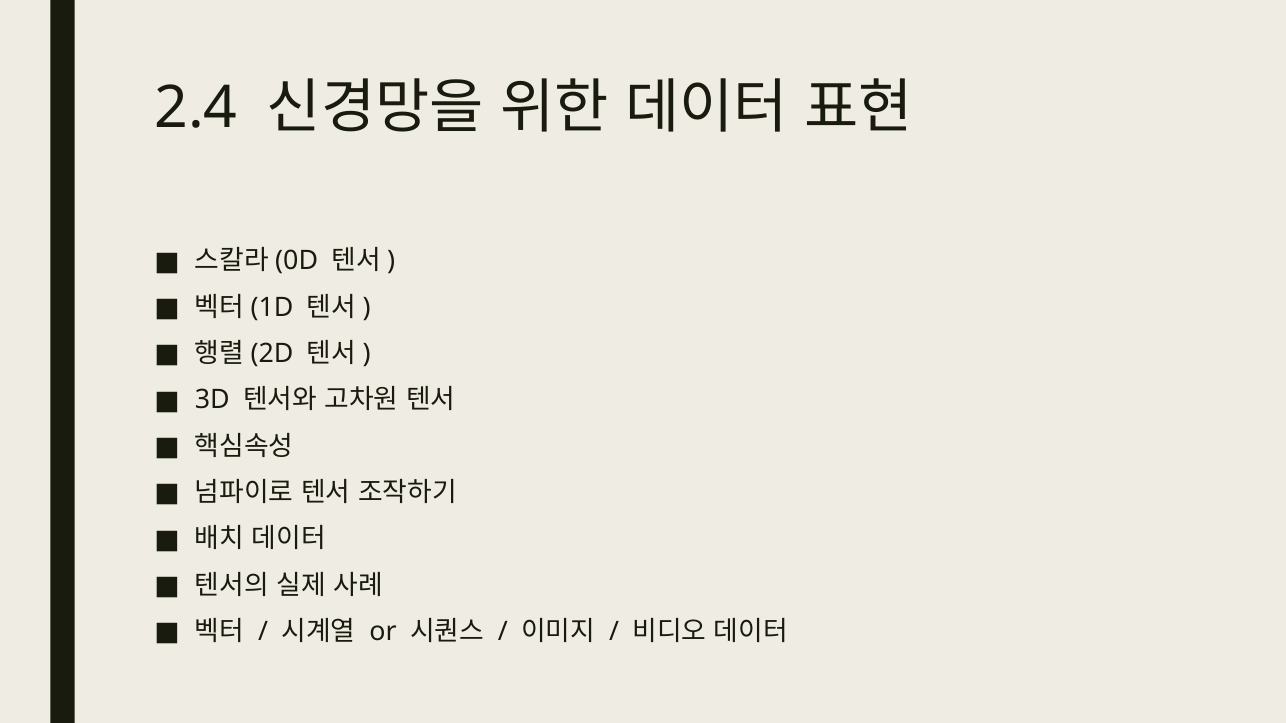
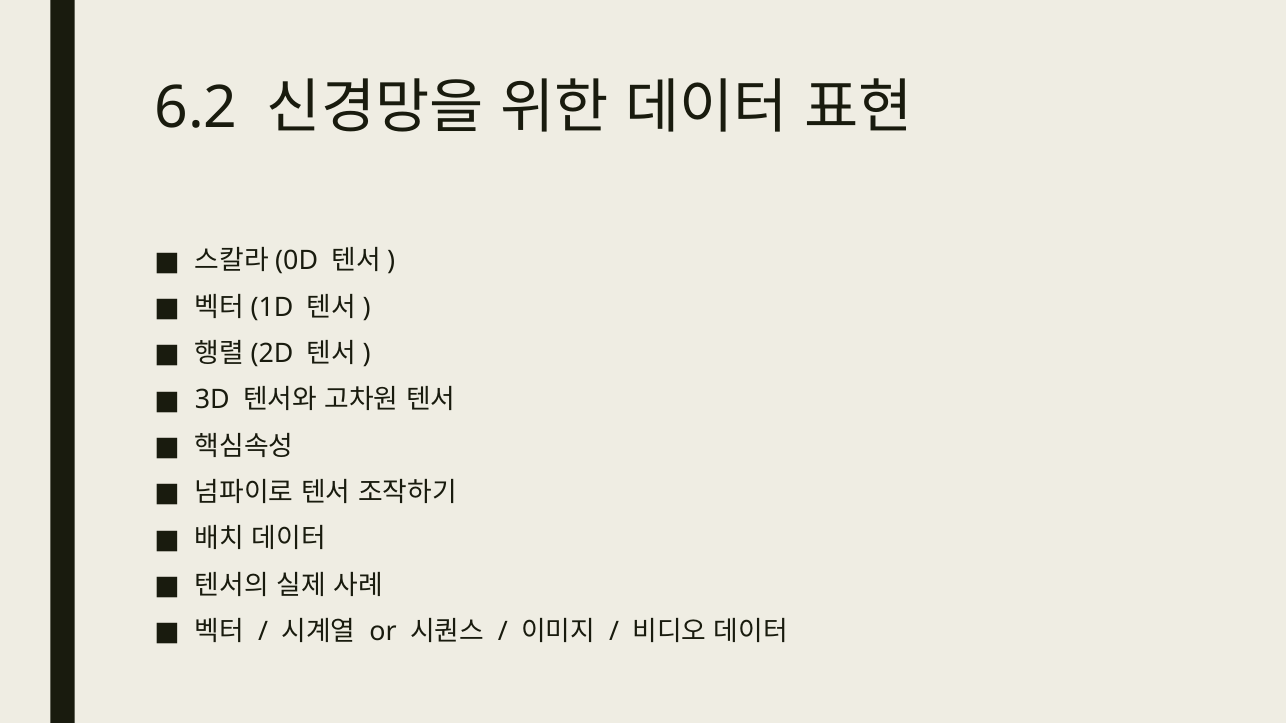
2.4: 2.4 -> 6.2
